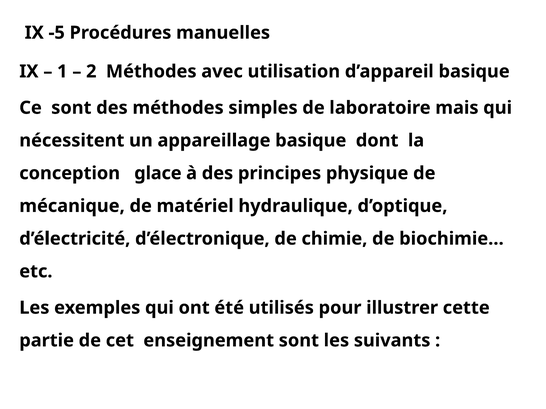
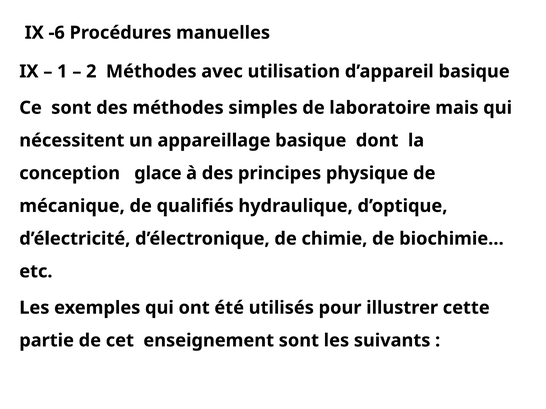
-5: -5 -> -6
matériel: matériel -> qualifiés
